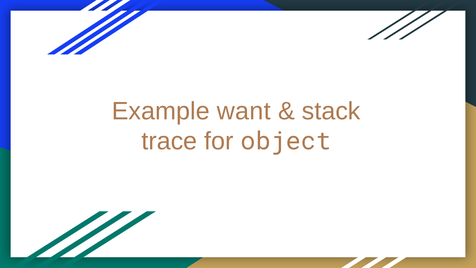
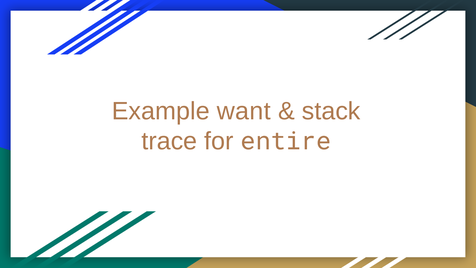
object: object -> entire
